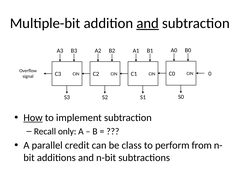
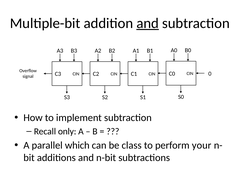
How underline: present -> none
credit: credit -> which
from: from -> your
